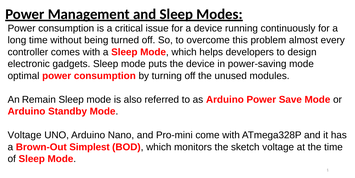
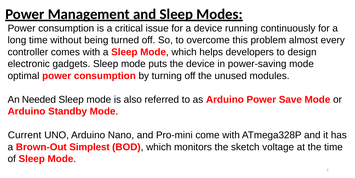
Remain: Remain -> Needed
Voltage at (25, 135): Voltage -> Current
